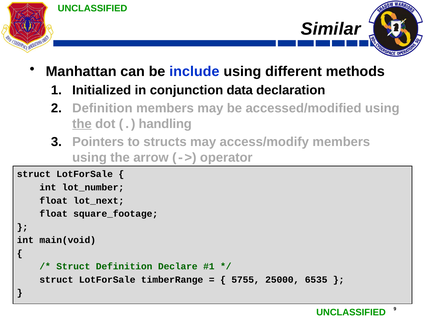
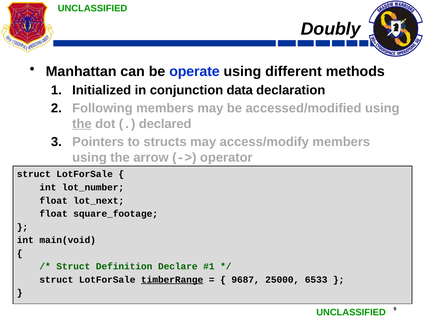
Similar: Similar -> Doubly
include: include -> operate
Definition at (102, 109): Definition -> Following
handling: handling -> declared
timberRange underline: none -> present
5755: 5755 -> 9687
6535: 6535 -> 6533
